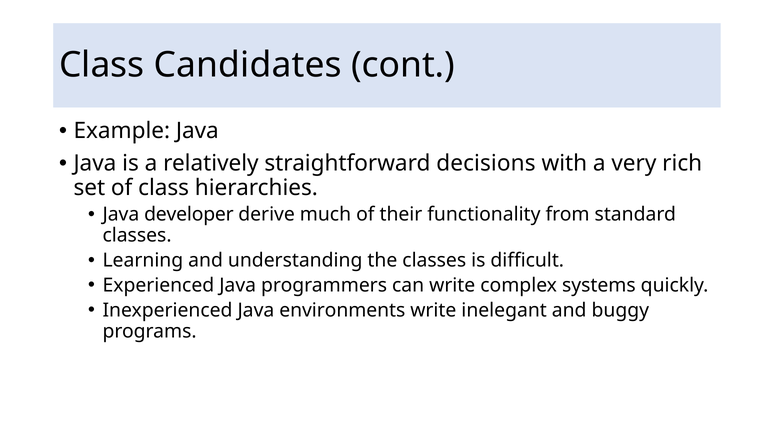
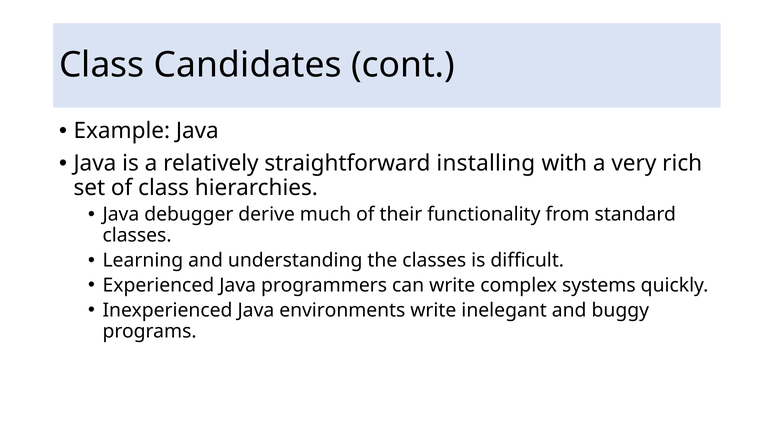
decisions: decisions -> installing
developer: developer -> debugger
